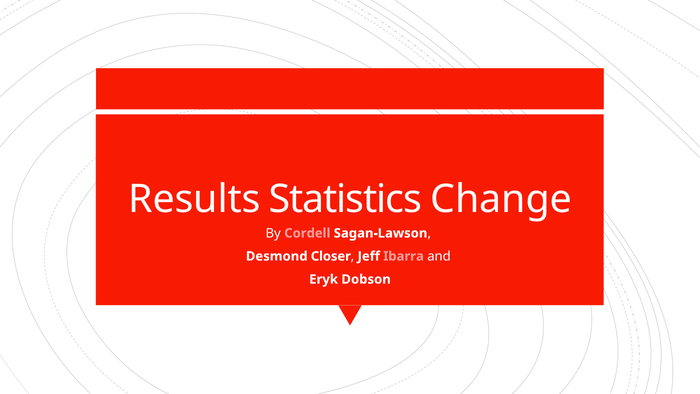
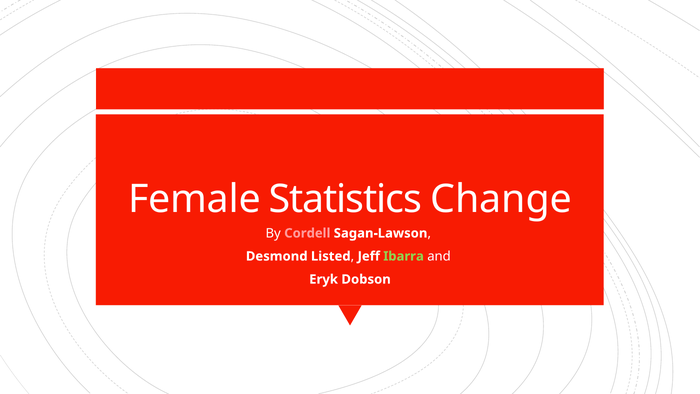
Results: Results -> Female
Closer: Closer -> Listed
Ibarra colour: pink -> light green
